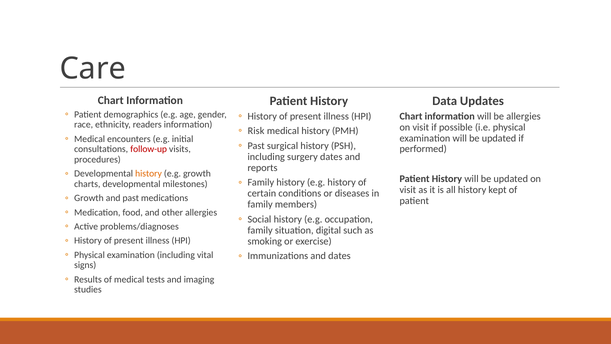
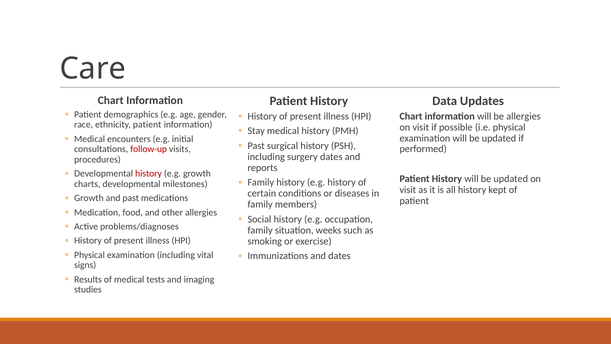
ethnicity readers: readers -> patient
Risk: Risk -> Stay
history at (149, 174) colour: orange -> red
digital: digital -> weeks
